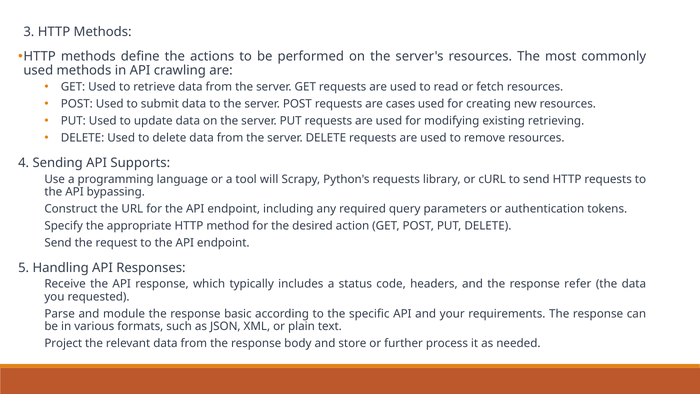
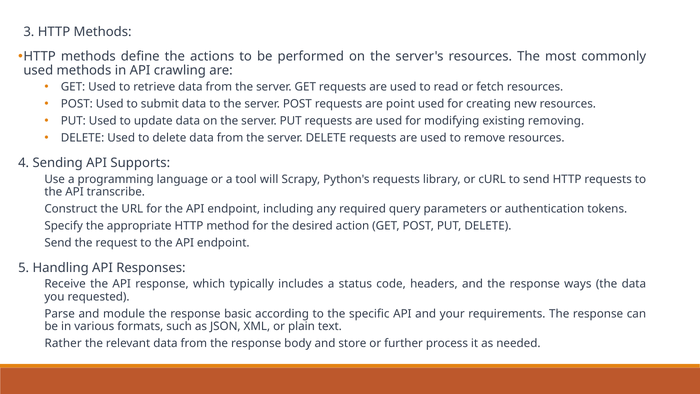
cases: cases -> point
retrieving: retrieving -> removing
bypassing: bypassing -> transcribe
refer: refer -> ways
Project: Project -> Rather
